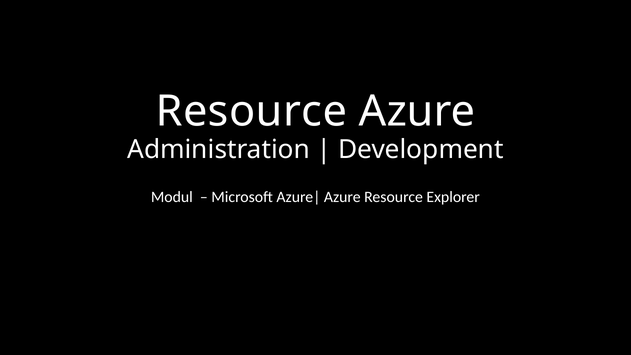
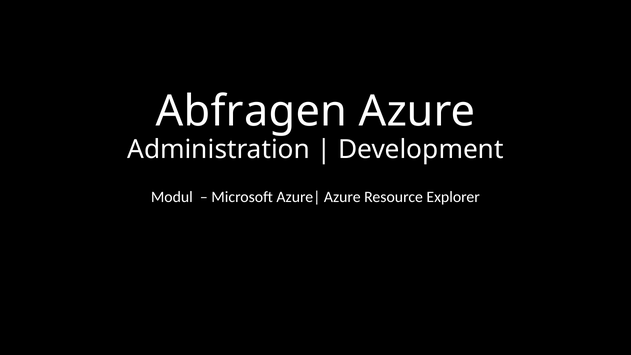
Resource at (251, 112): Resource -> Abfragen
